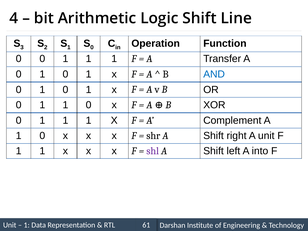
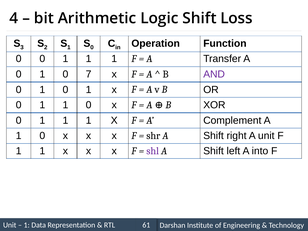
Line: Line -> Loss
1 at (89, 74): 1 -> 7
AND colour: blue -> purple
